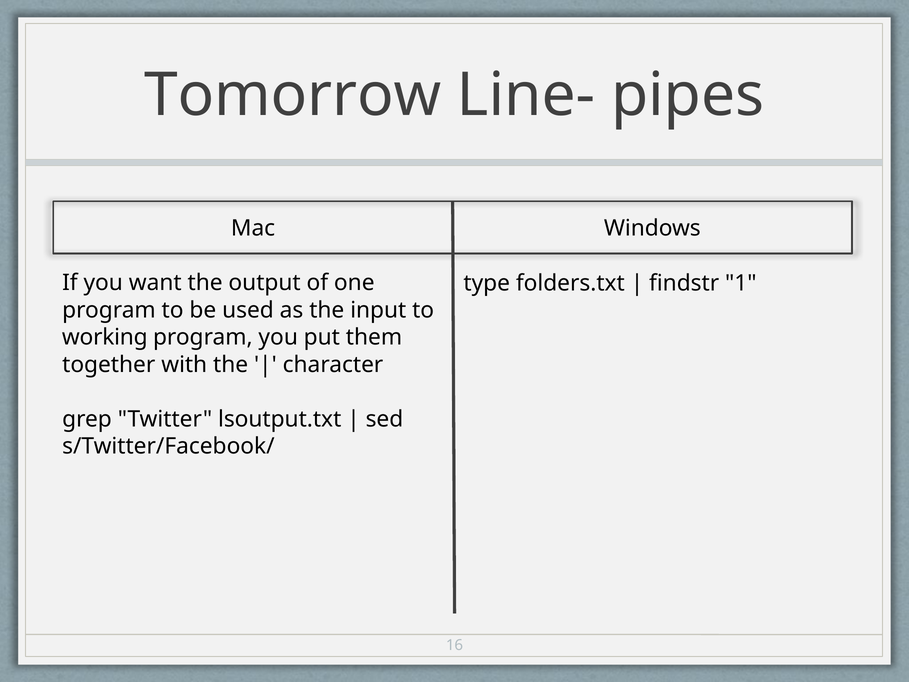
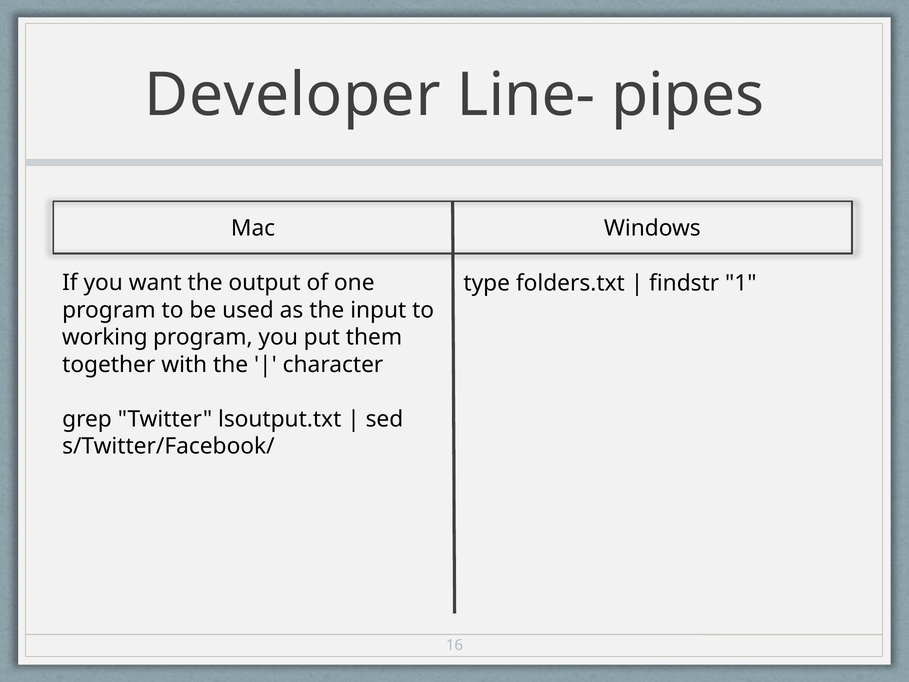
Tomorrow: Tomorrow -> Developer
